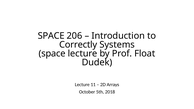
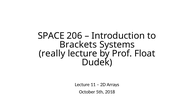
Correctly: Correctly -> Brackets
space at (52, 54): space -> really
